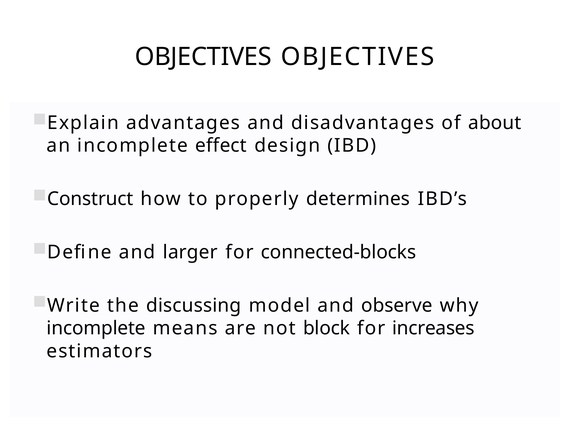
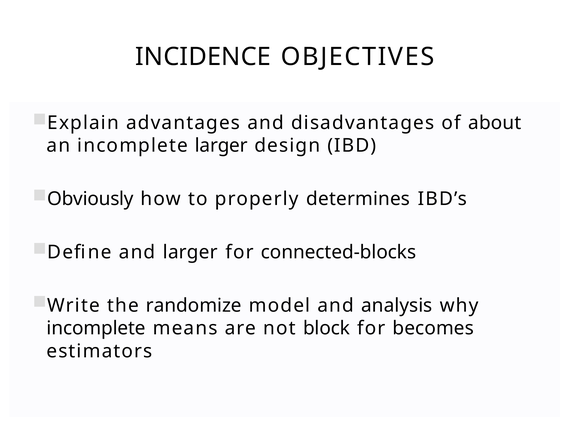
OBJECTIVES at (203, 57): OBJECTIVES -> INCIDENCE
incomplete effect: effect -> larger
Construct: Construct -> Obviously
discussing: discussing -> randomize
observe: observe -> analysis
increases: increases -> becomes
